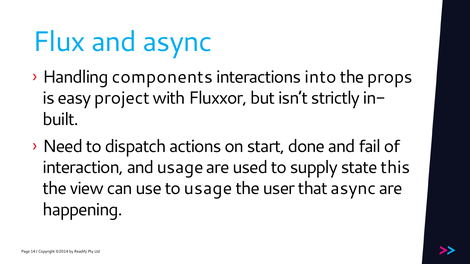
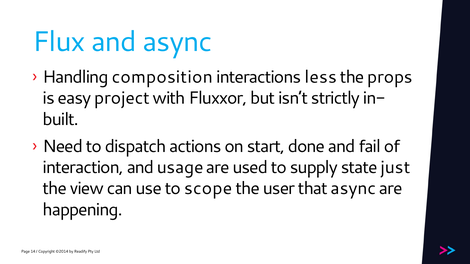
components: components -> composition
into: into -> less
this: this -> just
to usage: usage -> scope
